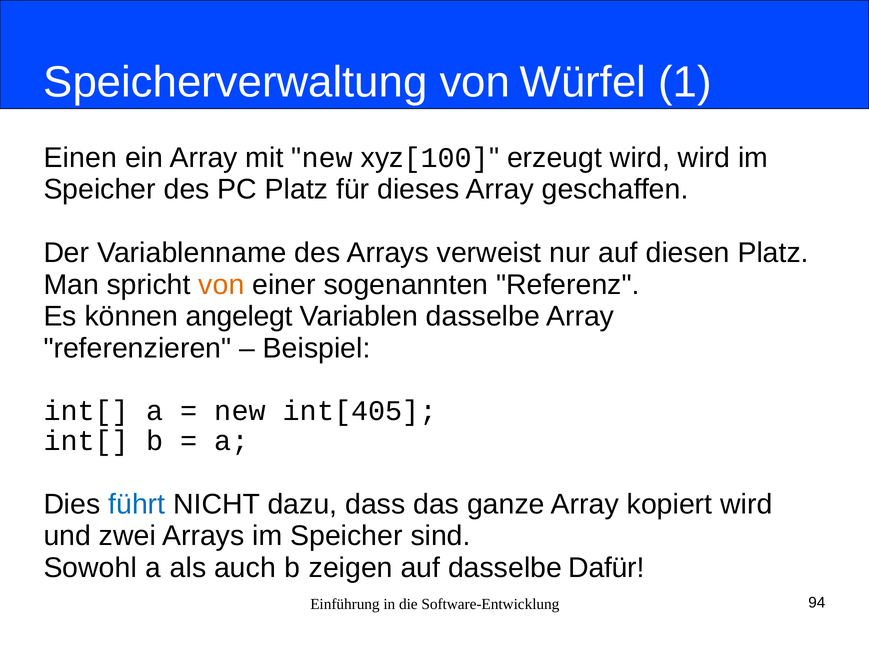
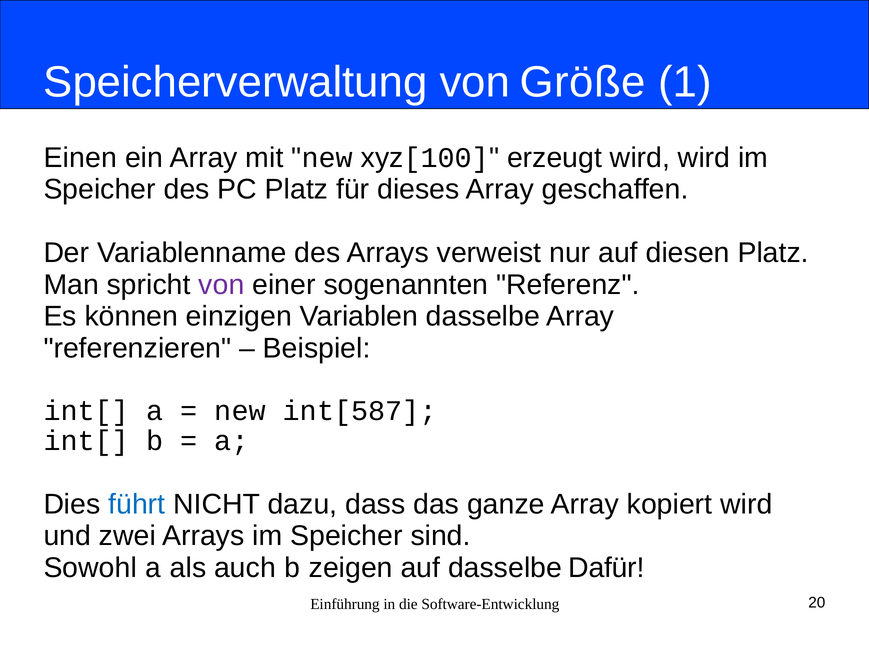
Würfel: Würfel -> Größe
von at (221, 285) colour: orange -> purple
angelegt: angelegt -> einzigen
int[405: int[405 -> int[587
94: 94 -> 20
